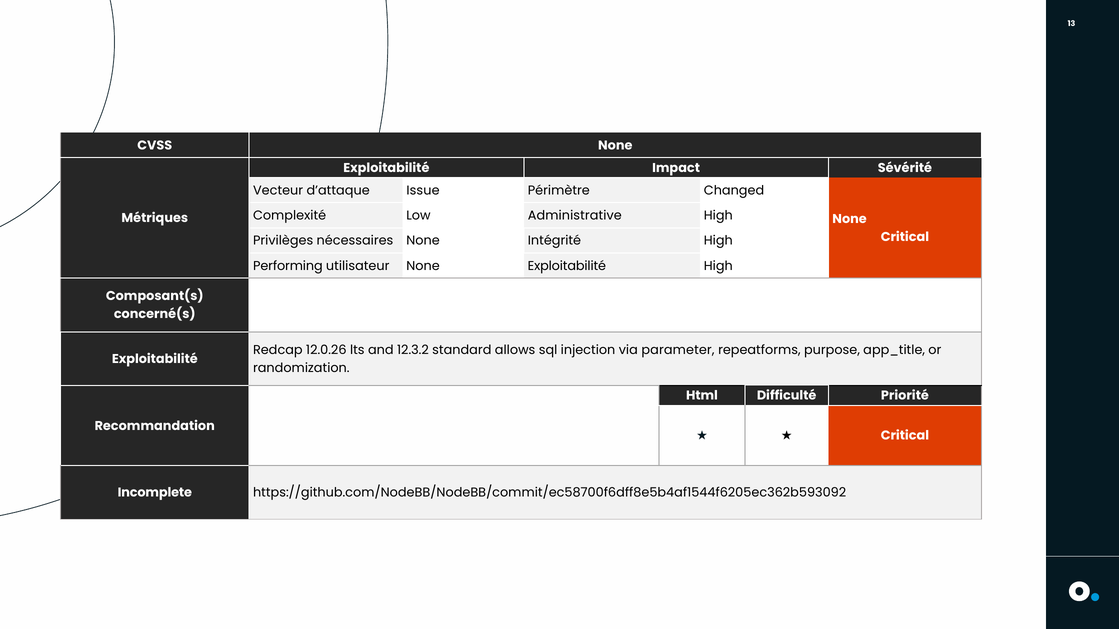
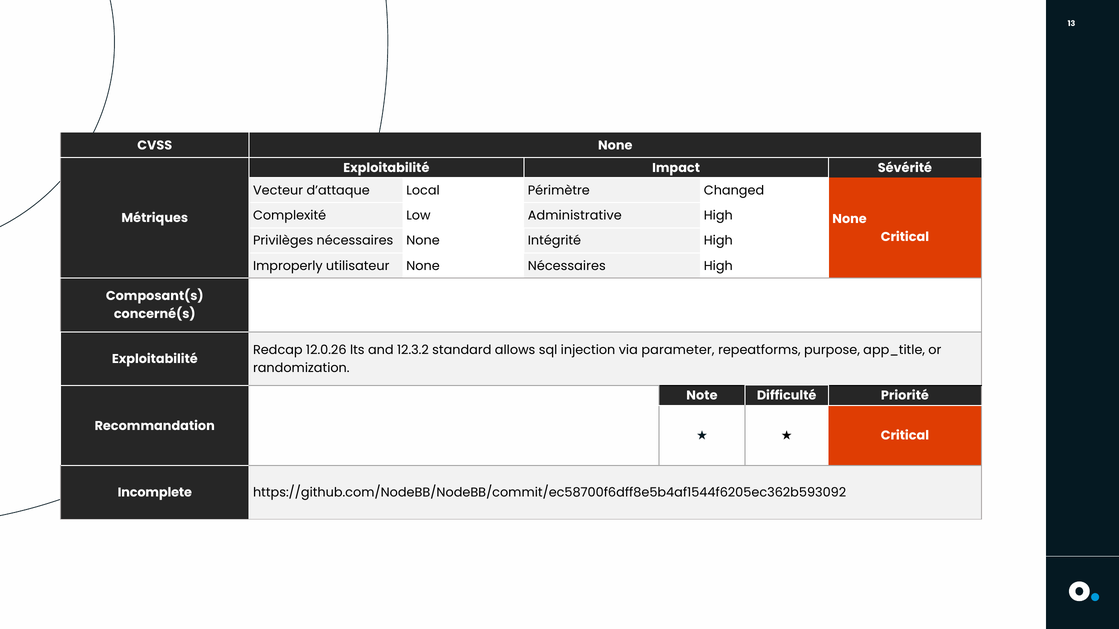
Issue: Issue -> Local
Performing: Performing -> Improperly
None Exploitabilité: Exploitabilité -> Nécessaires
Html: Html -> Note
